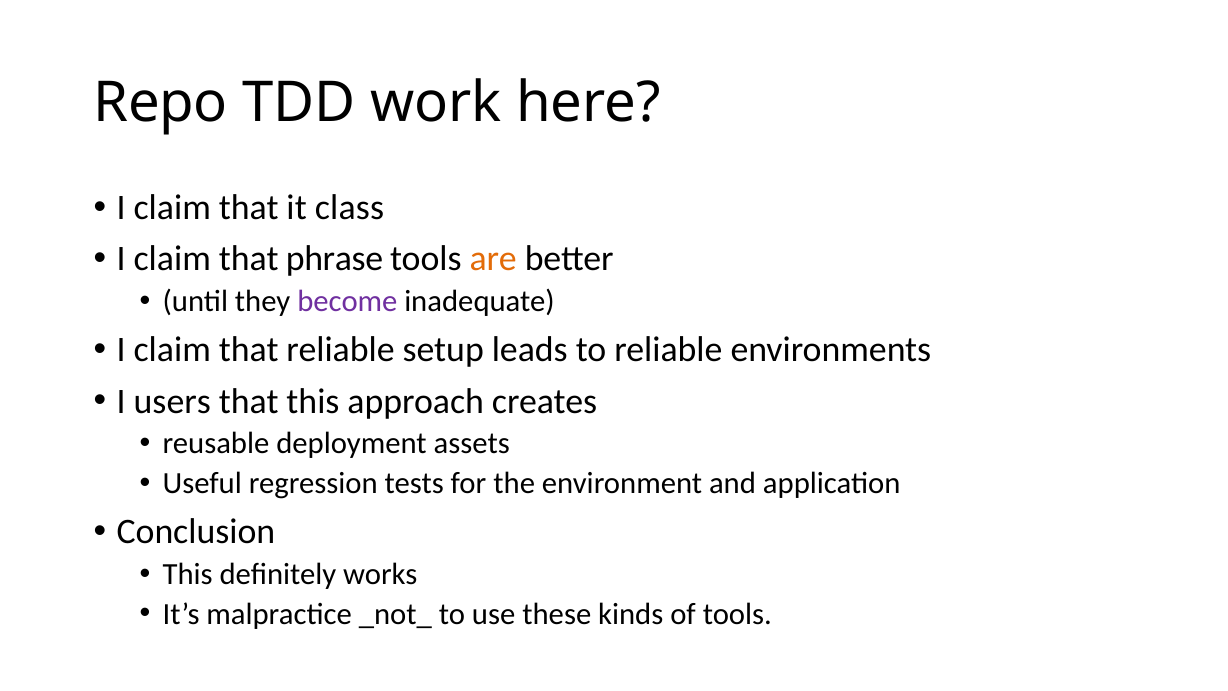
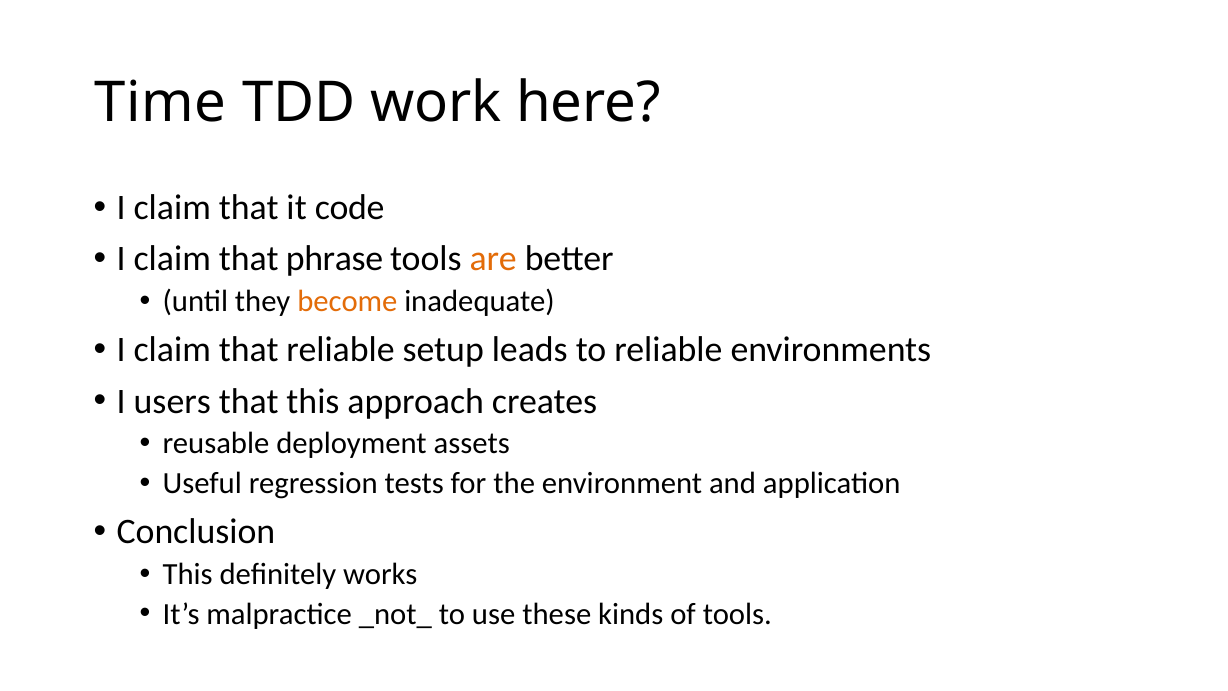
Repo: Repo -> Time
class: class -> code
become colour: purple -> orange
